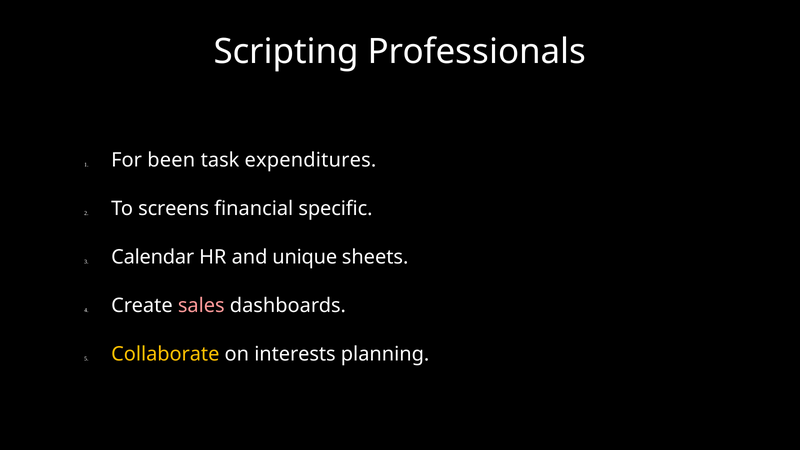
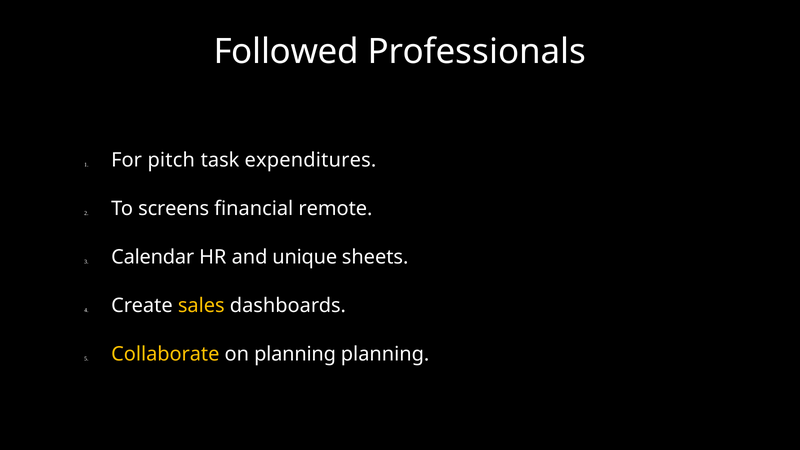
Scripting: Scripting -> Followed
been: been -> pitch
specific: specific -> remote
sales colour: pink -> yellow
on interests: interests -> planning
